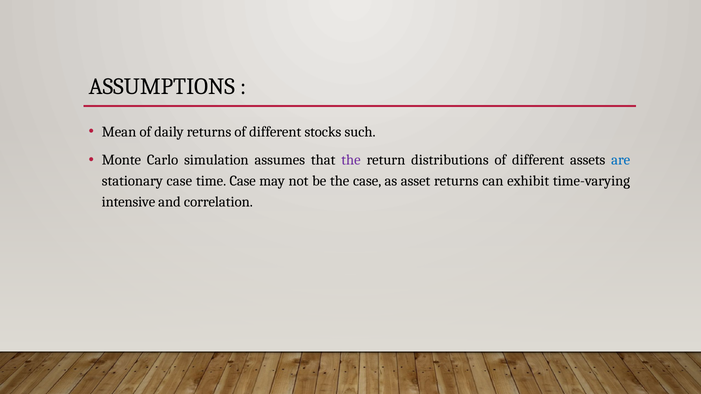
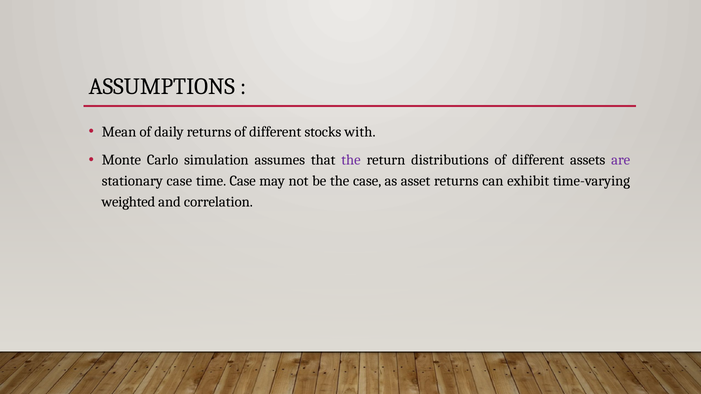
such: such -> with
are colour: blue -> purple
intensive: intensive -> weighted
